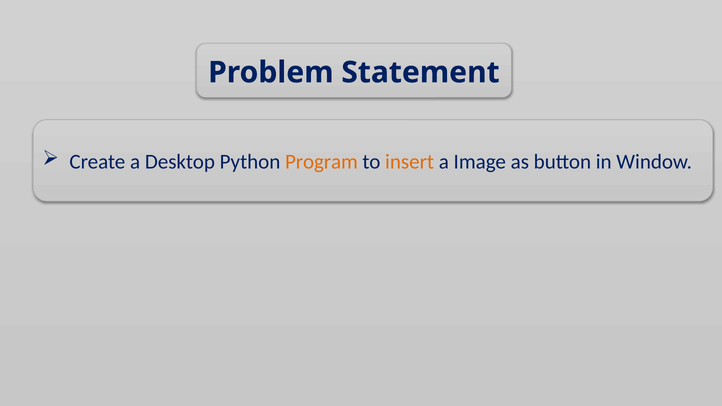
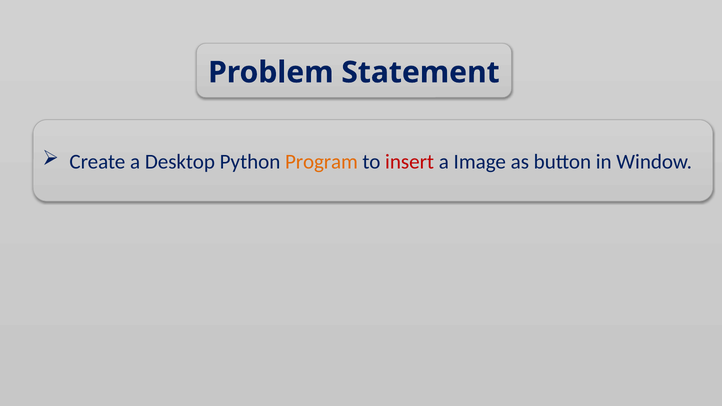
insert colour: orange -> red
